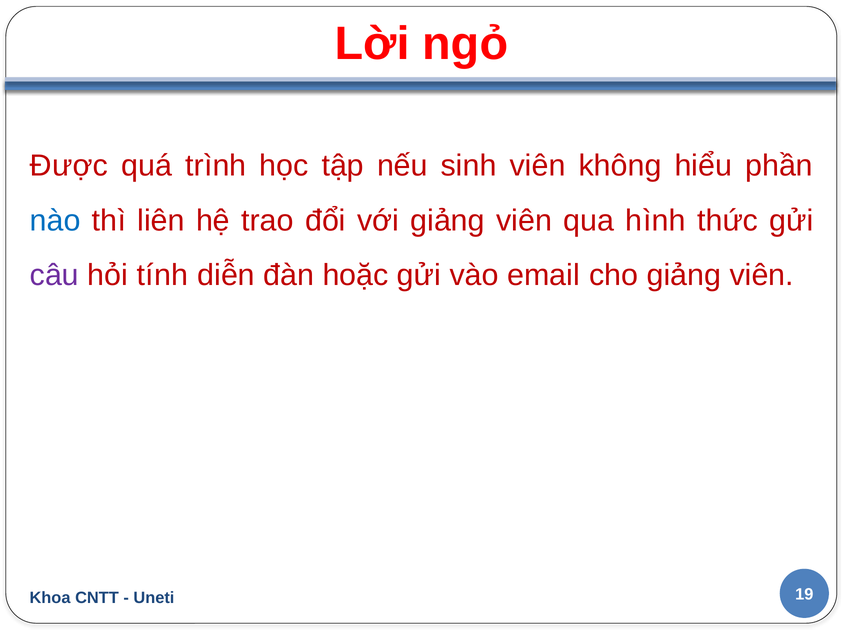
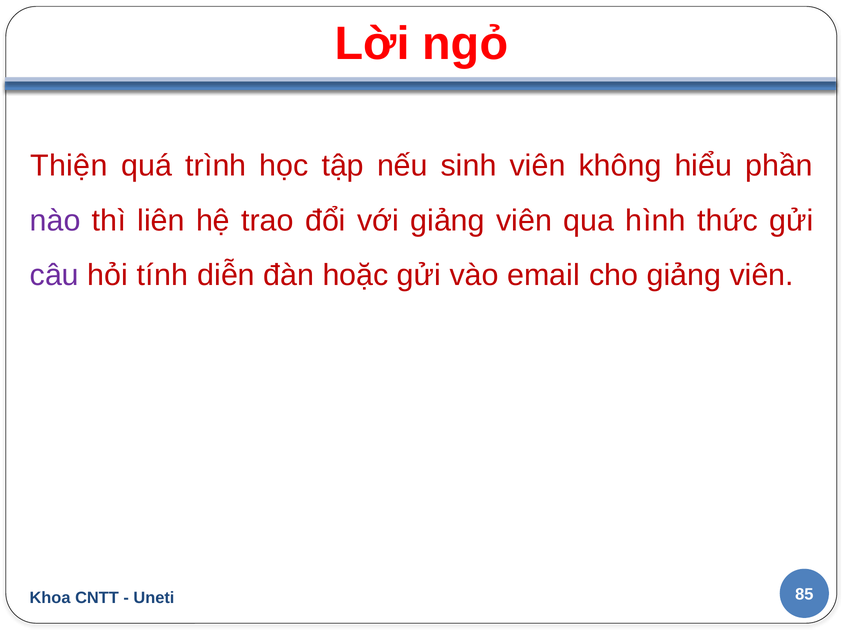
Được: Được -> Thiện
nào colour: blue -> purple
19: 19 -> 85
